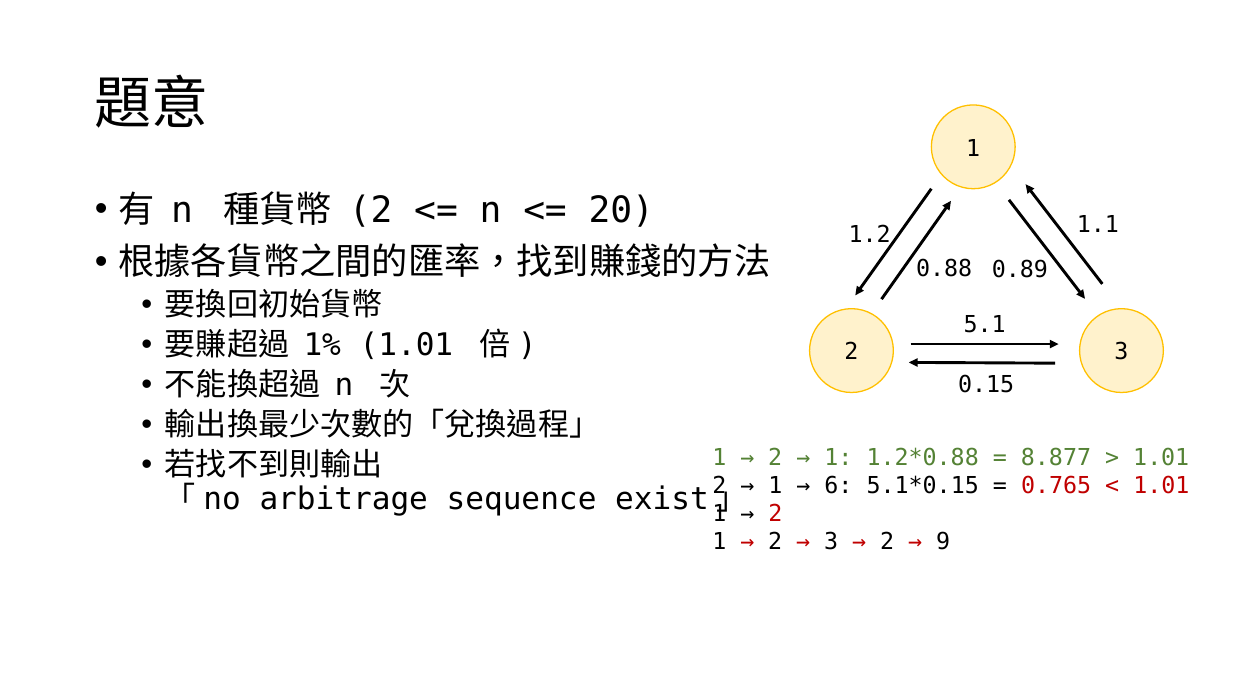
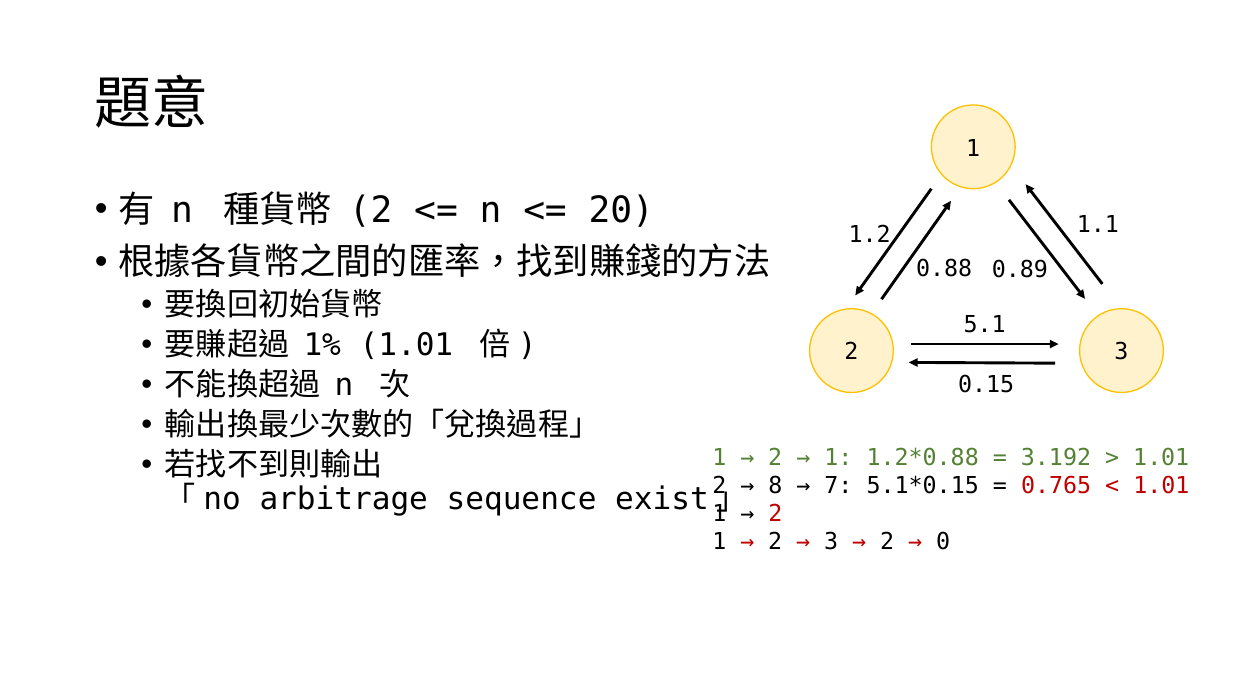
8.877: 8.877 -> 3.192
1 at (775, 485): 1 -> 8
6: 6 -> 7
9: 9 -> 0
